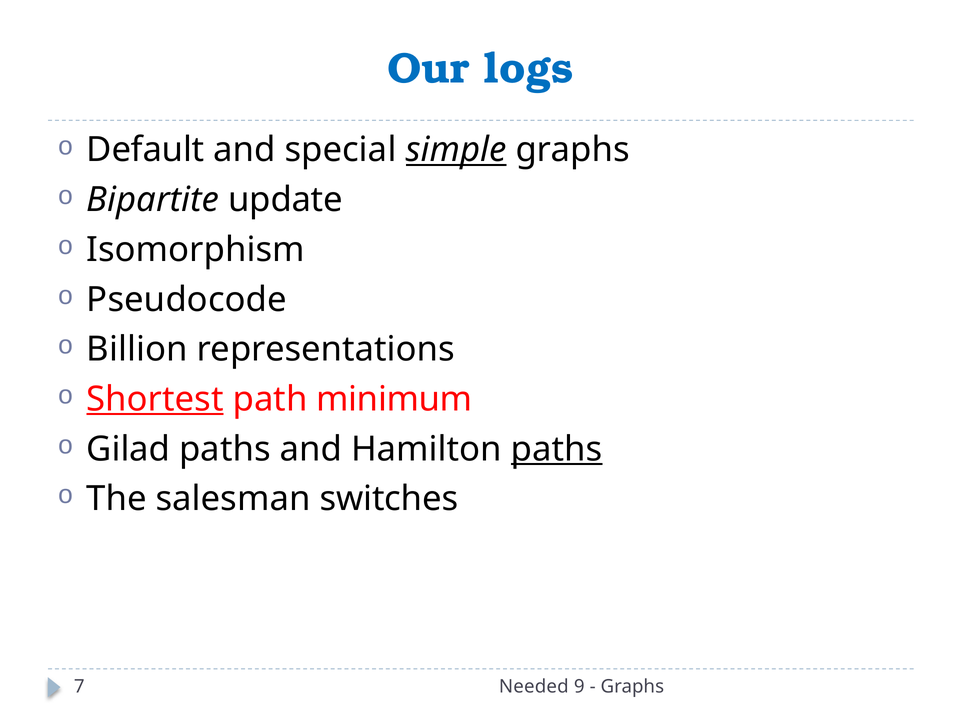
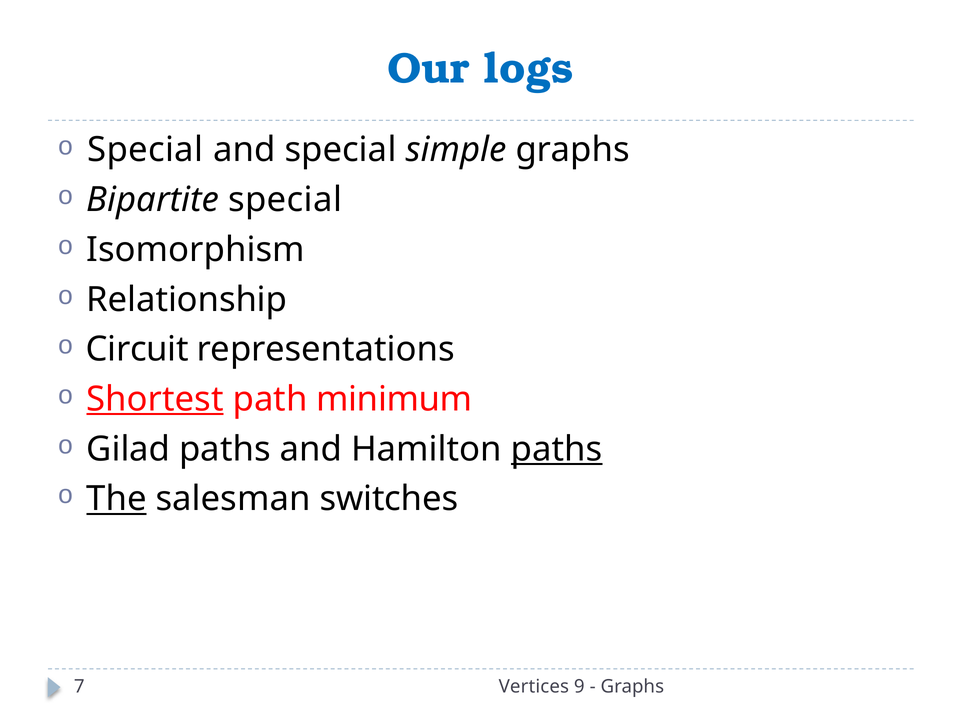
Default at (145, 150): Default -> Special
simple underline: present -> none
Bipartite update: update -> special
Pseudocode: Pseudocode -> Relationship
Billion: Billion -> Circuit
The underline: none -> present
Needed: Needed -> Vertices
